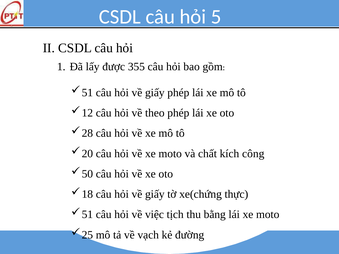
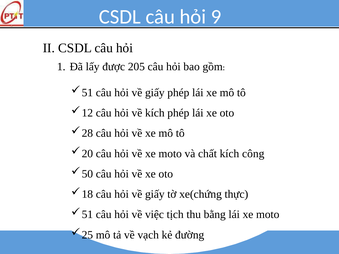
5: 5 -> 9
355: 355 -> 205
về theo: theo -> kích
